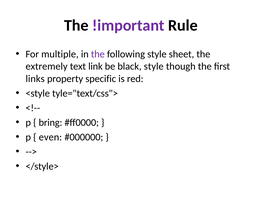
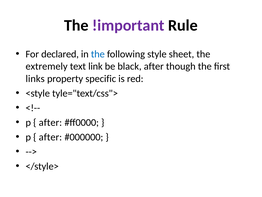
multiple: multiple -> declared
the at (98, 54) colour: purple -> blue
black style: style -> after
bring at (50, 122): bring -> after
even at (50, 137): even -> after
